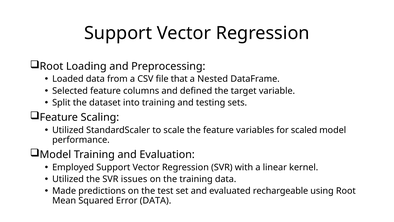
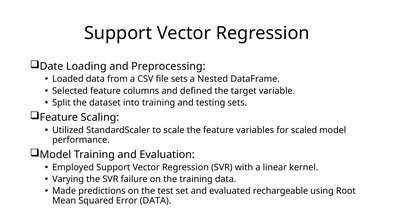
Root at (51, 66): Root -> Date
file that: that -> sets
Utilized at (68, 179): Utilized -> Varying
issues: issues -> failure
